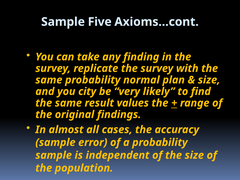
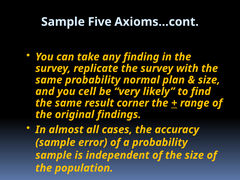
city: city -> cell
values: values -> corner
